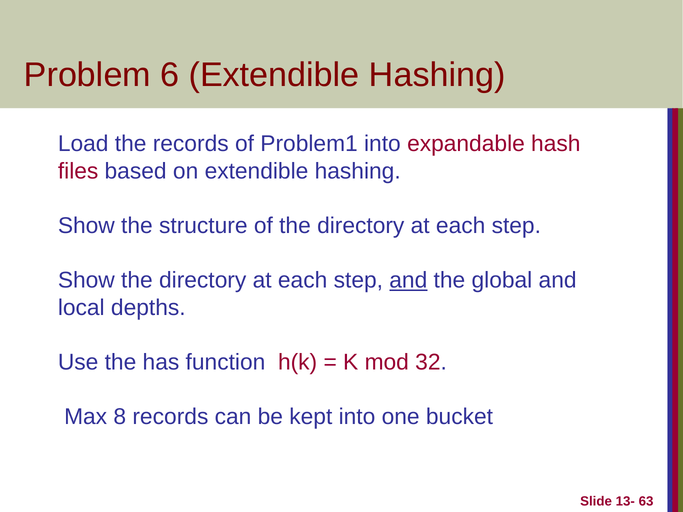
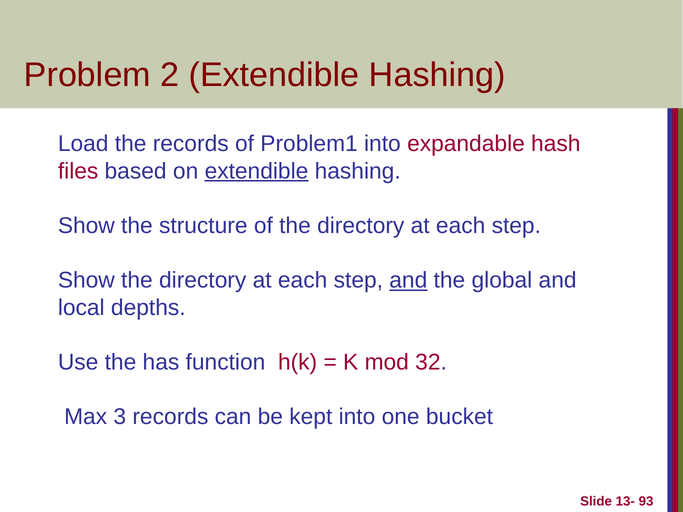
6: 6 -> 2
extendible at (256, 171) underline: none -> present
8: 8 -> 3
63: 63 -> 93
